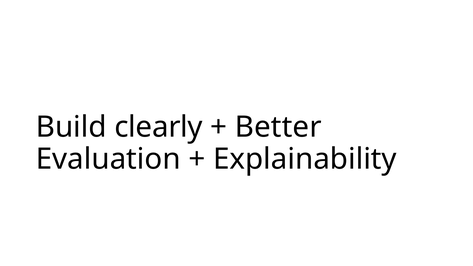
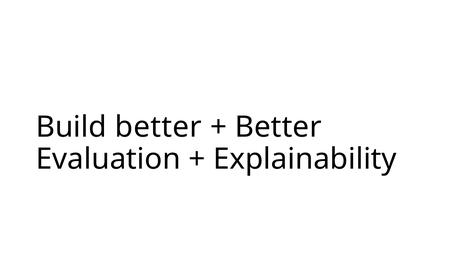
Build clearly: clearly -> better
